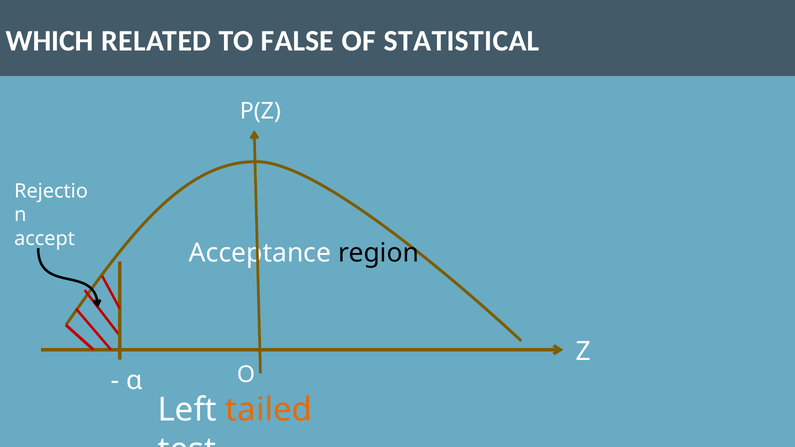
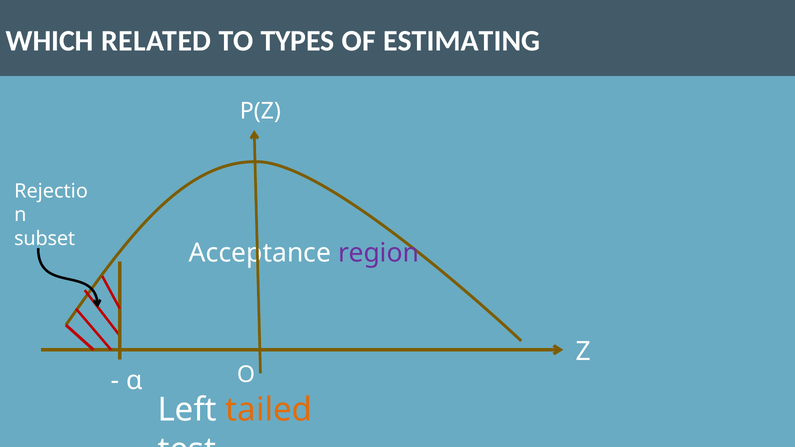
FALSE: FALSE -> TYPES
STATISTICAL: STATISTICAL -> ESTIMATING
accept: accept -> subset
region colour: black -> purple
